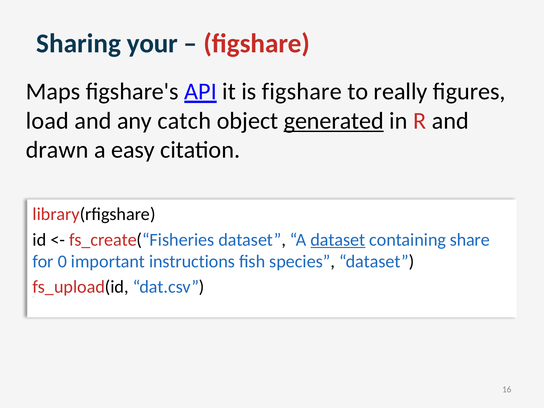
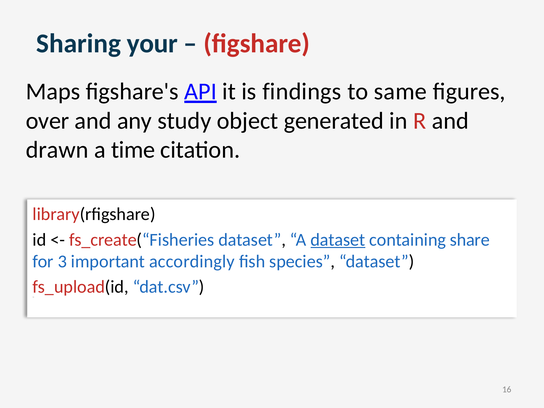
is figshare: figshare -> findings
really: really -> same
load: load -> over
catch: catch -> study
generated underline: present -> none
easy: easy -> time
0: 0 -> 3
instructions: instructions -> accordingly
